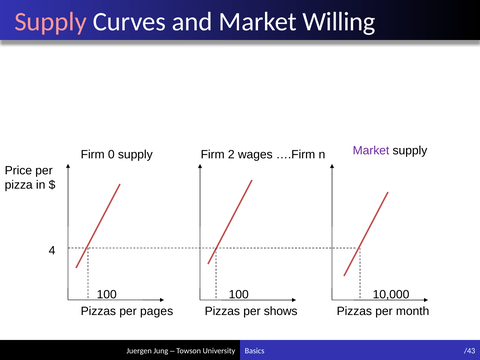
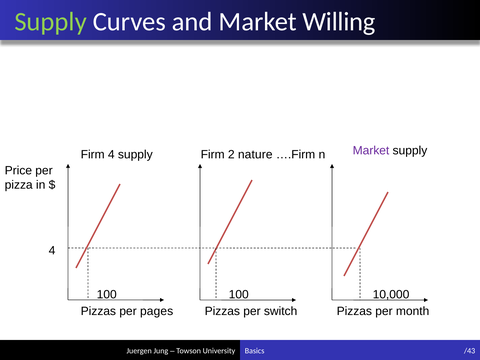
Supply at (51, 22) colour: pink -> light green
Firm 0: 0 -> 4
wages: wages -> nature
shows: shows -> switch
